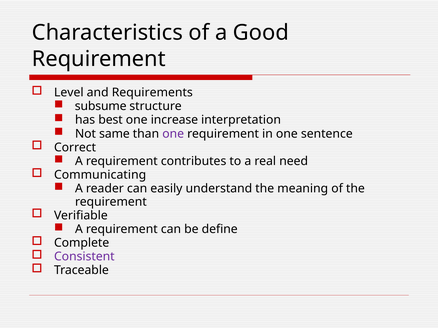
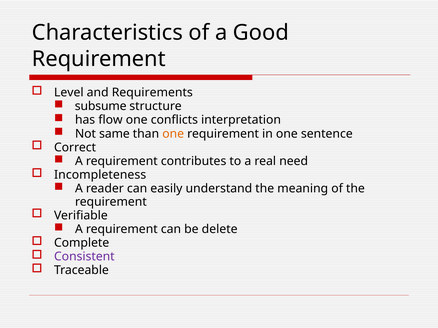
best: best -> flow
increase: increase -> conflicts
one at (173, 134) colour: purple -> orange
Communicating: Communicating -> Incompleteness
define: define -> delete
